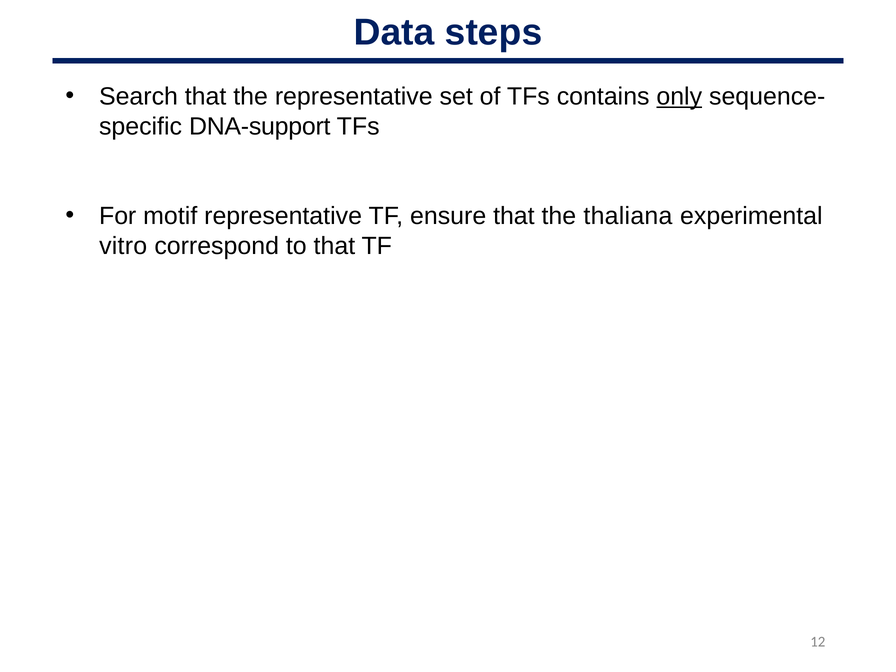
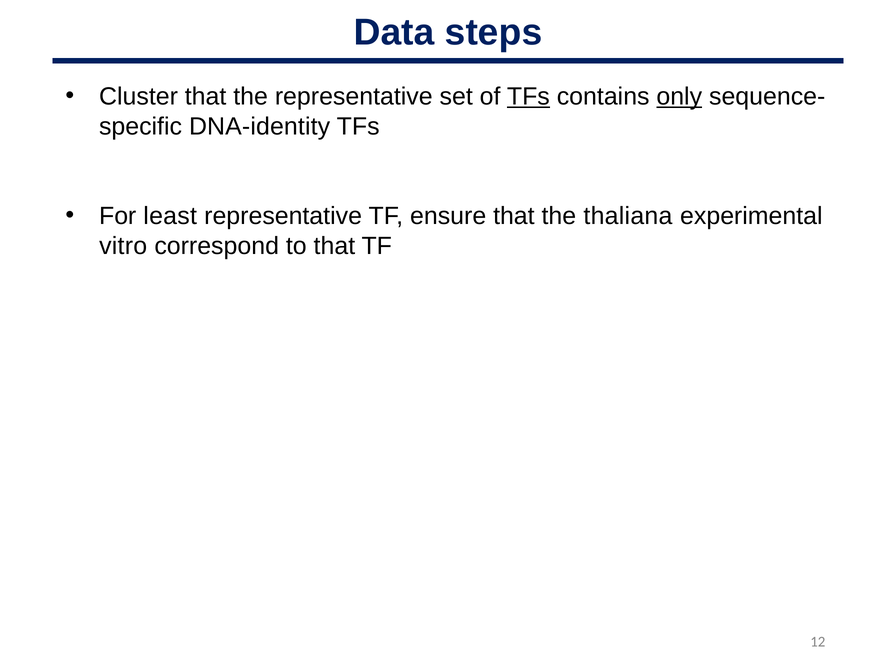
Search: Search -> Cluster
TFs at (528, 96) underline: none -> present
DNA-support: DNA-support -> DNA-identity
motif: motif -> least
